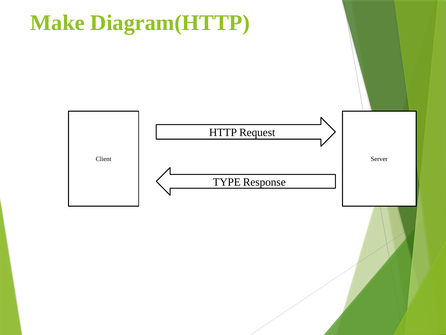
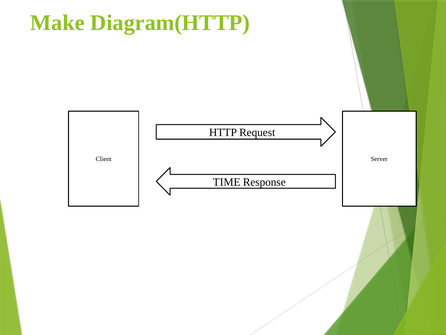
TYPE: TYPE -> TIME
